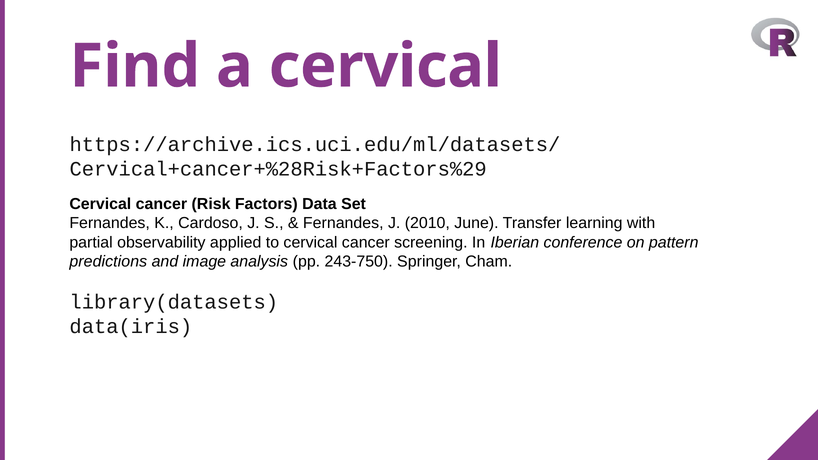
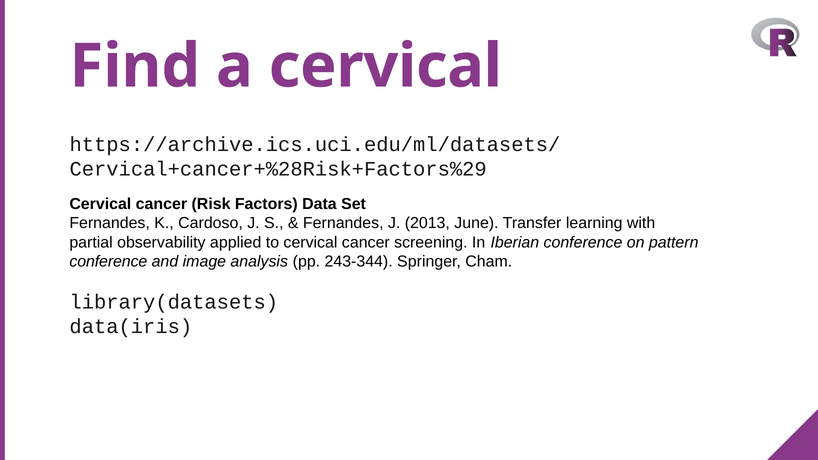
2010: 2010 -> 2013
predictions at (108, 261): predictions -> conference
243-750: 243-750 -> 243-344
